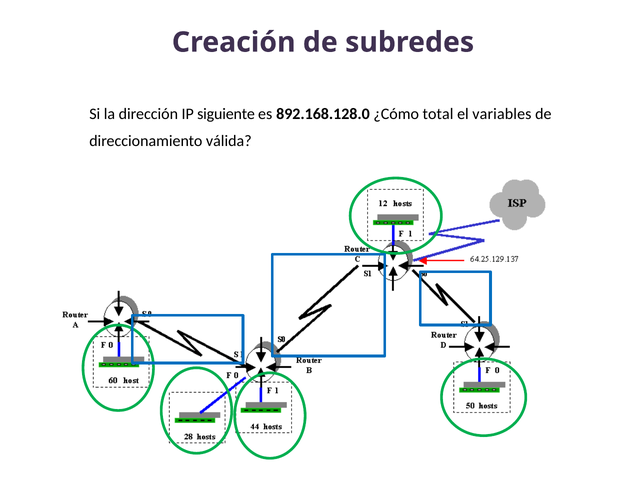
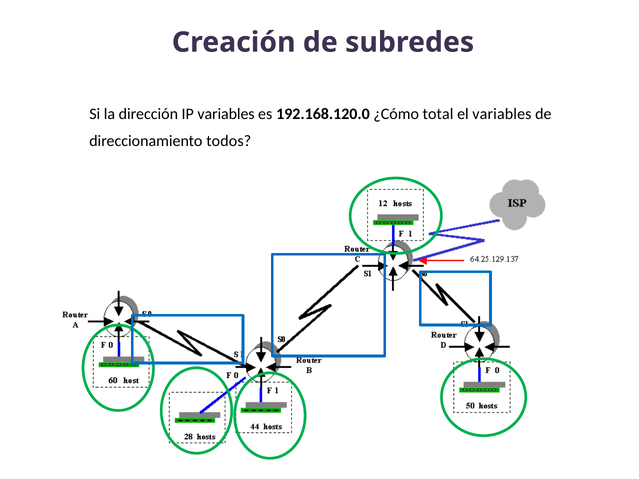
IP siguiente: siguiente -> variables
892.168.128.0: 892.168.128.0 -> 192.168.120.0
válida: válida -> todos
